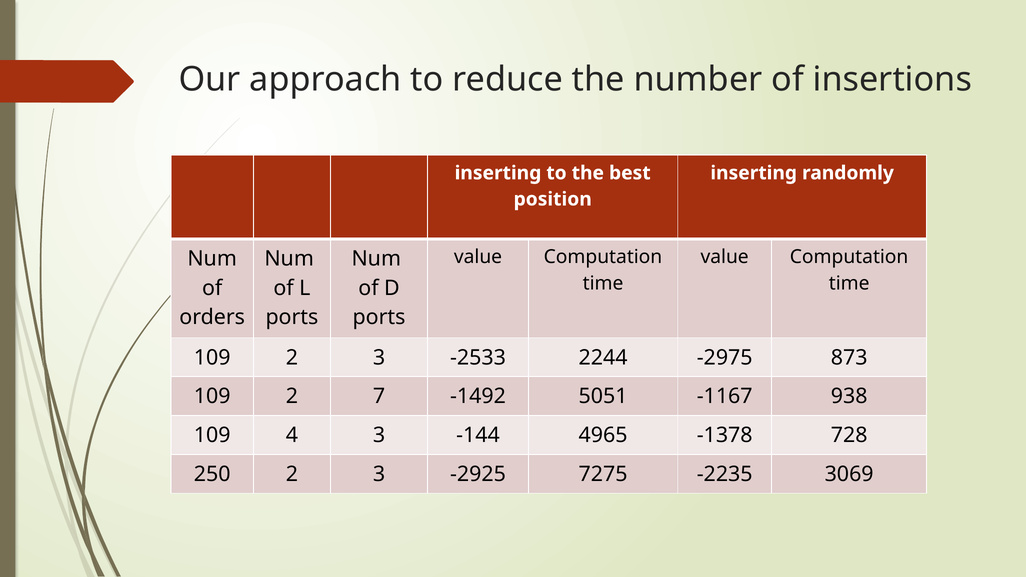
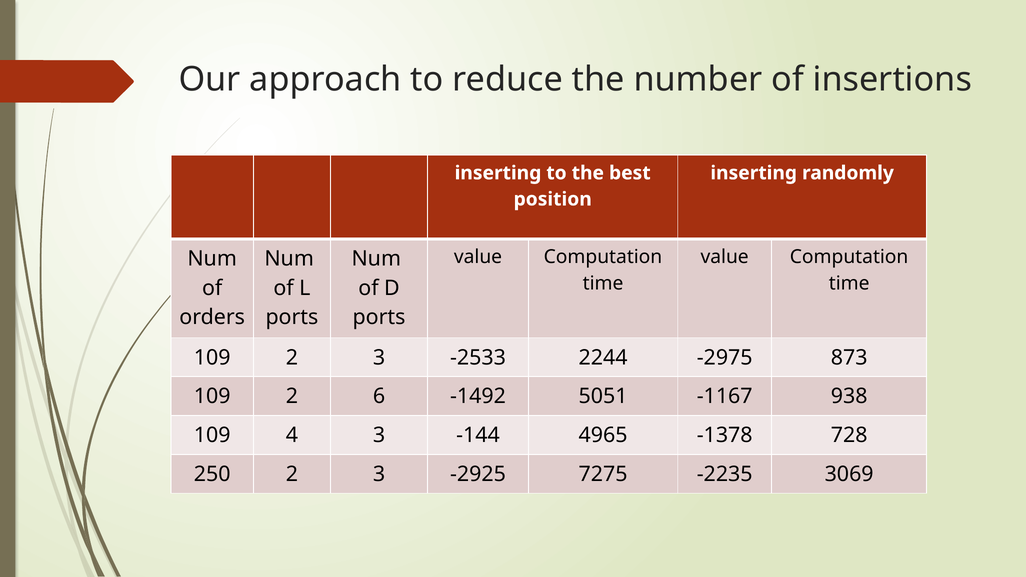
7: 7 -> 6
